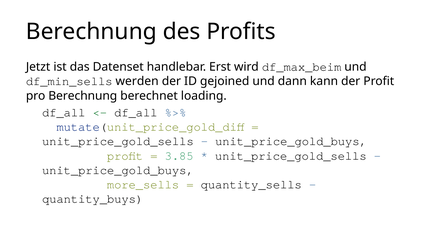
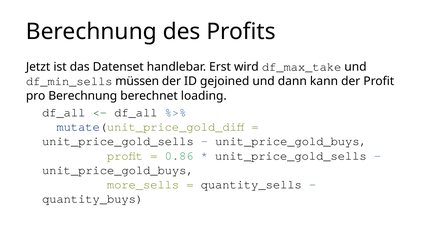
df_max_beim: df_max_beim -> df_max_take
werden: werden -> müssen
3.85: 3.85 -> 0.86
